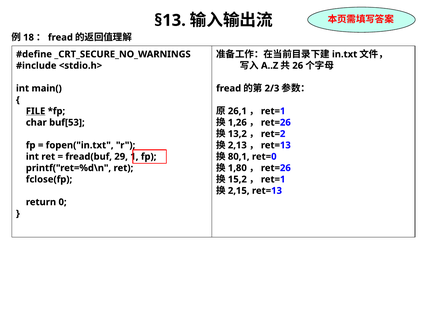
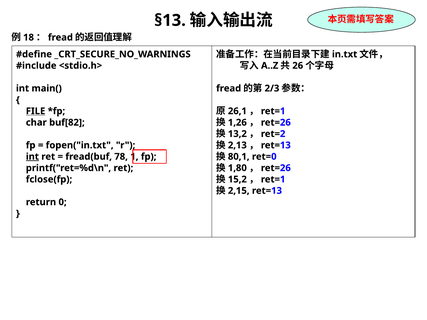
buf[53: buf[53 -> buf[82
int at (32, 157) underline: none -> present
29: 29 -> 78
